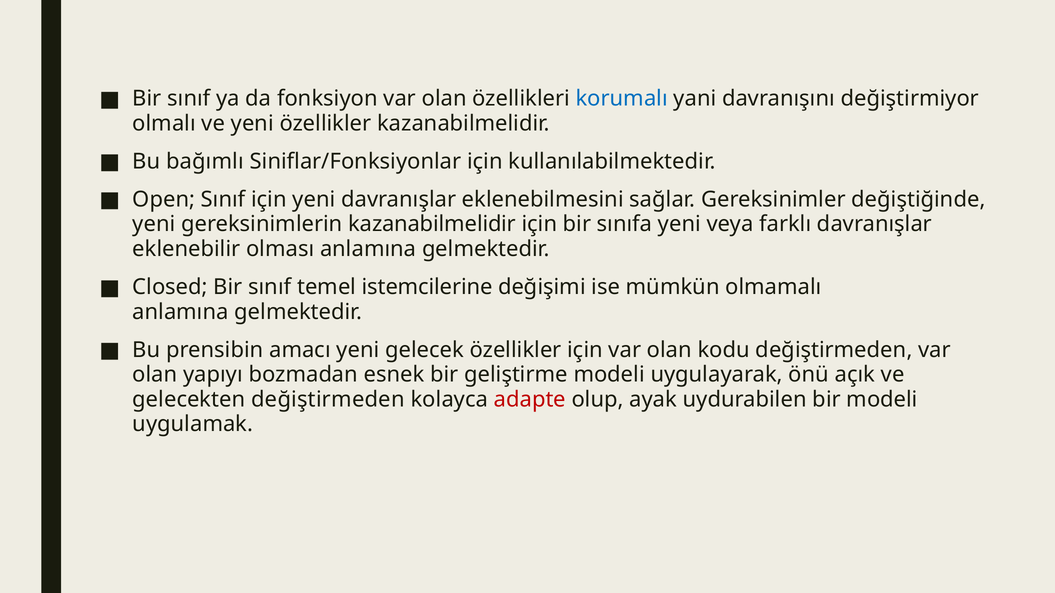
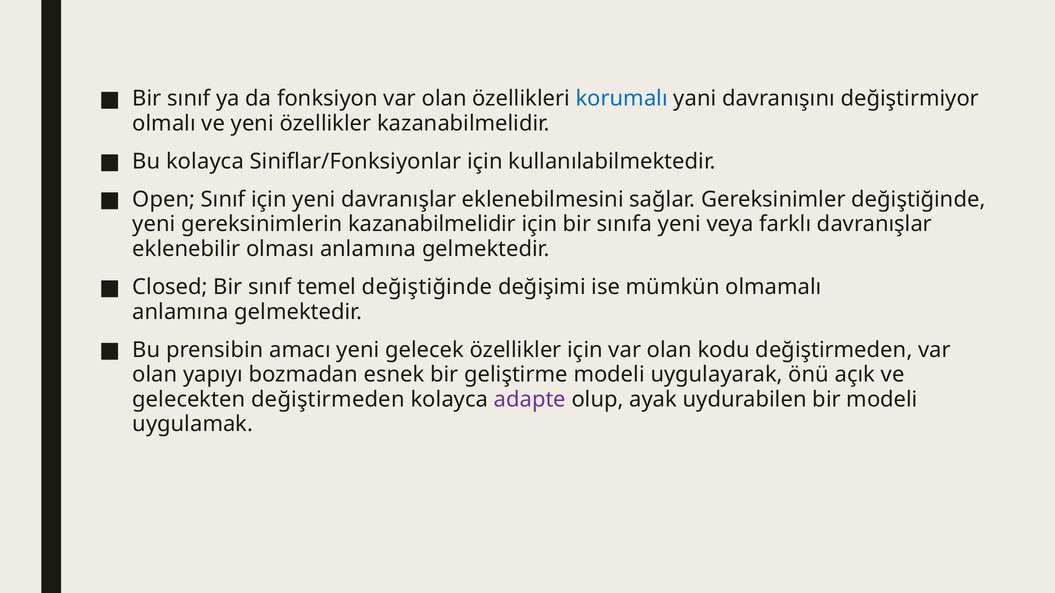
Bu bağımlı: bağımlı -> kolayca
temel istemcilerine: istemcilerine -> değiştiğinde
adapte colour: red -> purple
